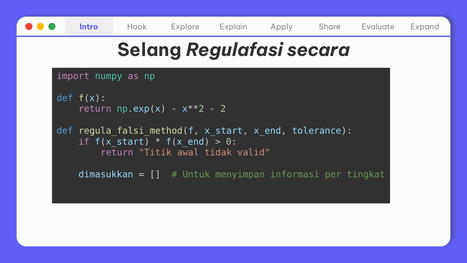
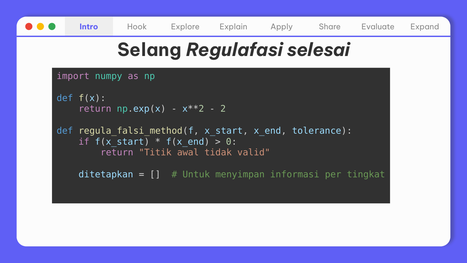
secara: secara -> selesai
dimasukkan: dimasukkan -> ditetapkan
